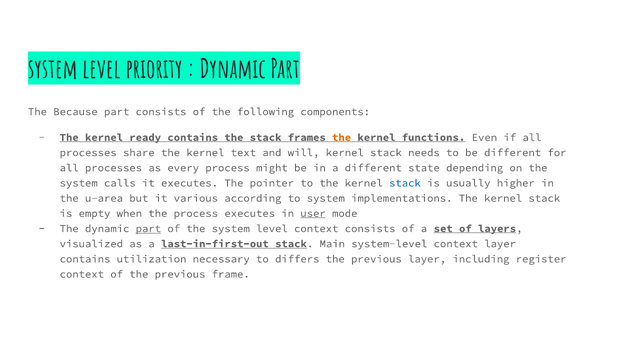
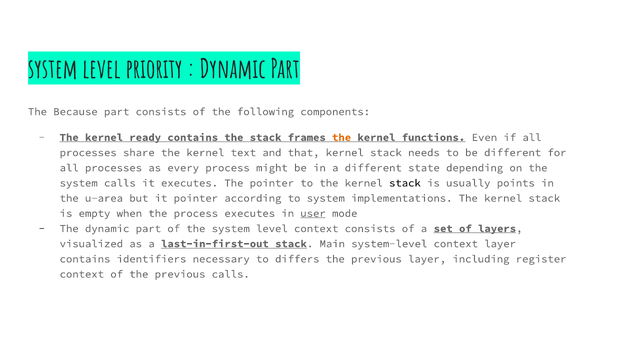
will: will -> that
stack at (405, 183) colour: blue -> black
higher: higher -> points
it various: various -> pointer
part at (148, 228) underline: present -> none
utilization: utilization -> identifiers
previous frame: frame -> calls
